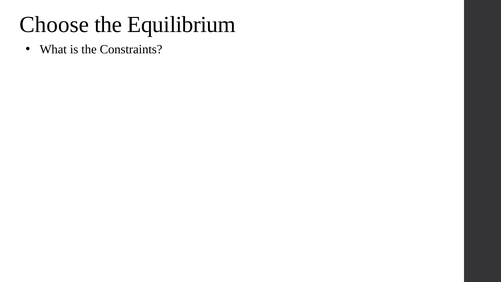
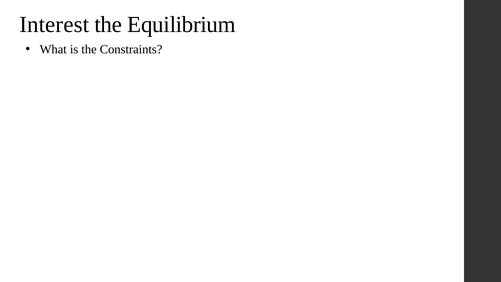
Choose: Choose -> Interest
